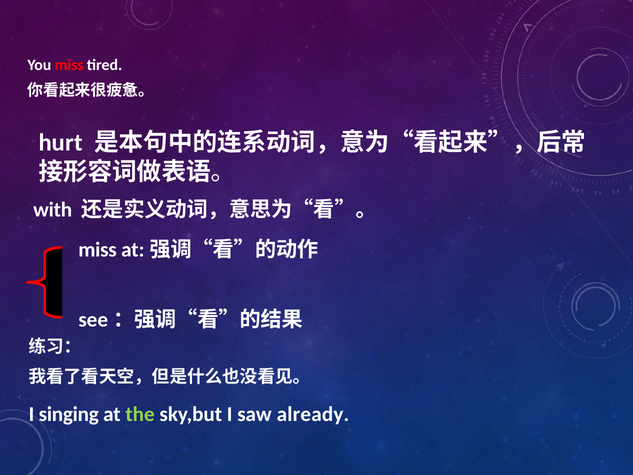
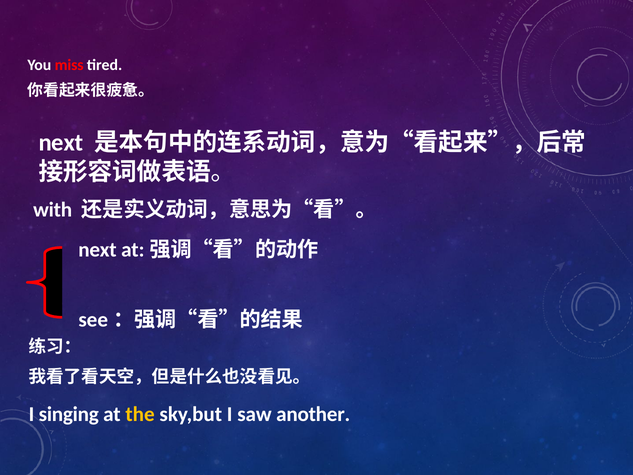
hurt at (61, 142): hurt -> next
miss at (98, 250): miss -> next
the colour: light green -> yellow
already: already -> another
